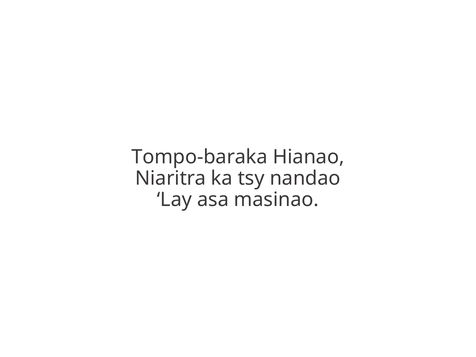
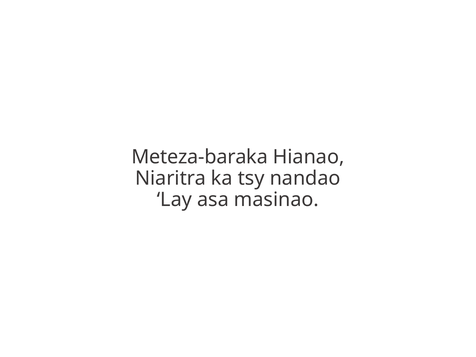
Tompo-baraka: Tompo-baraka -> Meteza-baraka
